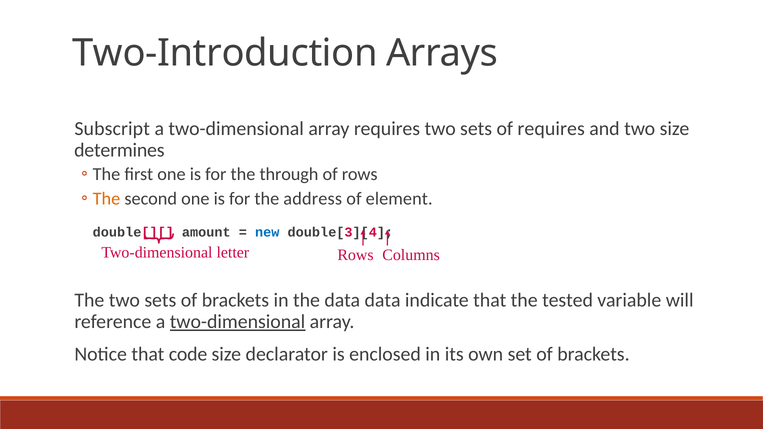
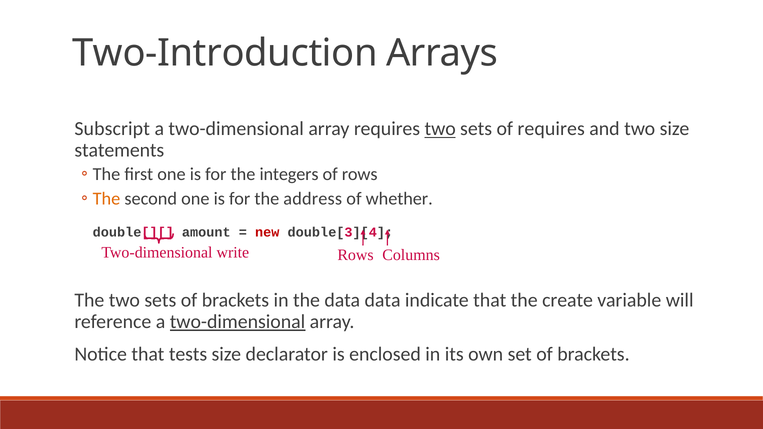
two at (440, 129) underline: none -> present
determines: determines -> statements
through: through -> integers
element: element -> whether
new colour: blue -> red
letter: letter -> write
tested: tested -> create
code: code -> tests
